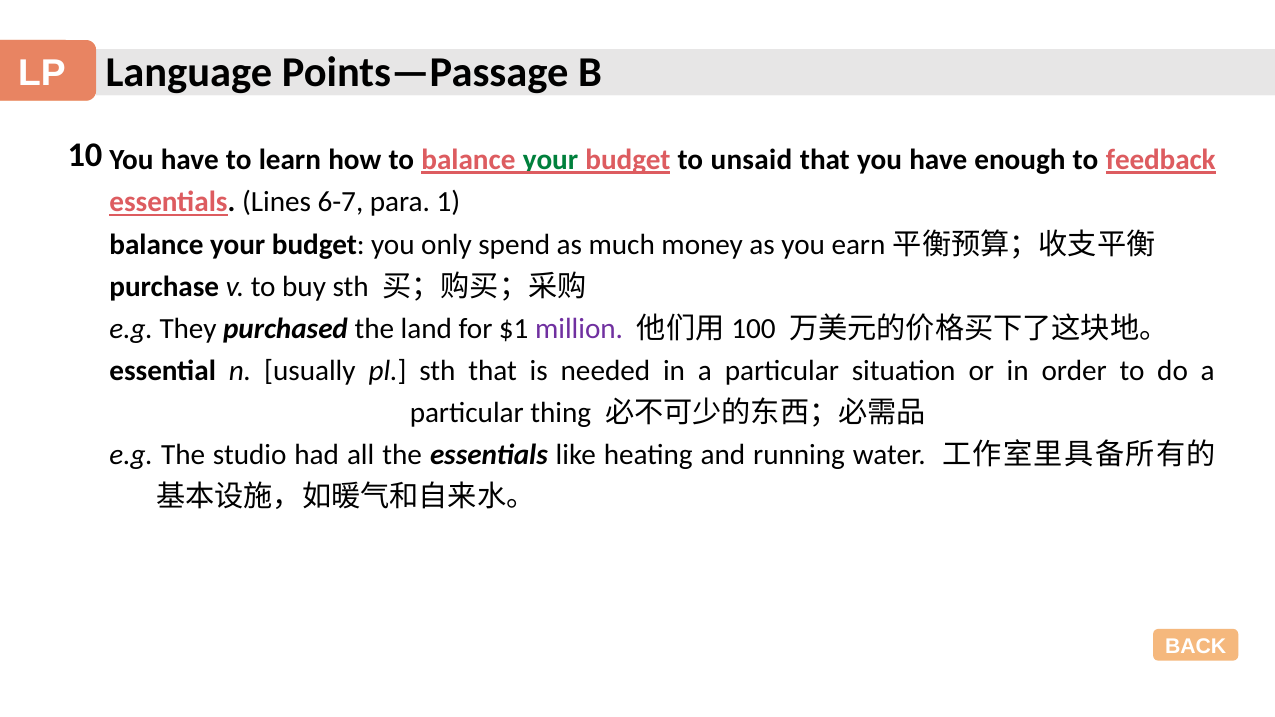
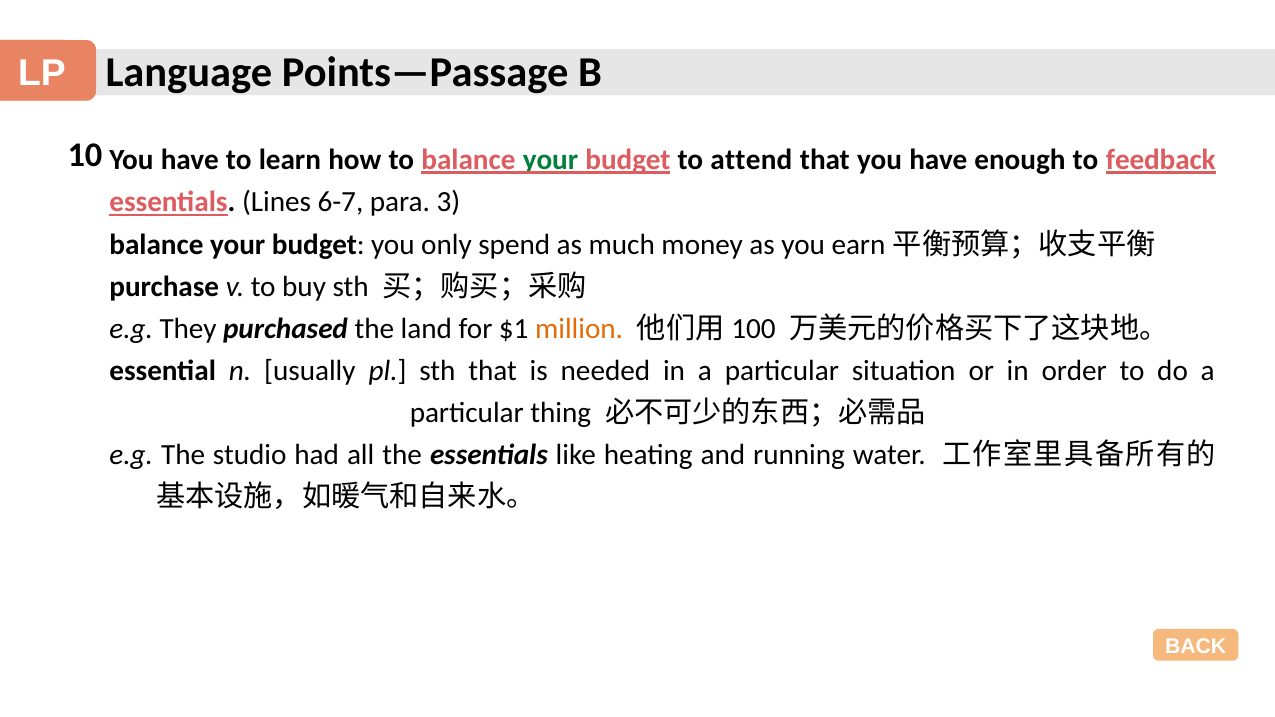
unsaid: unsaid -> attend
1: 1 -> 3
million colour: purple -> orange
